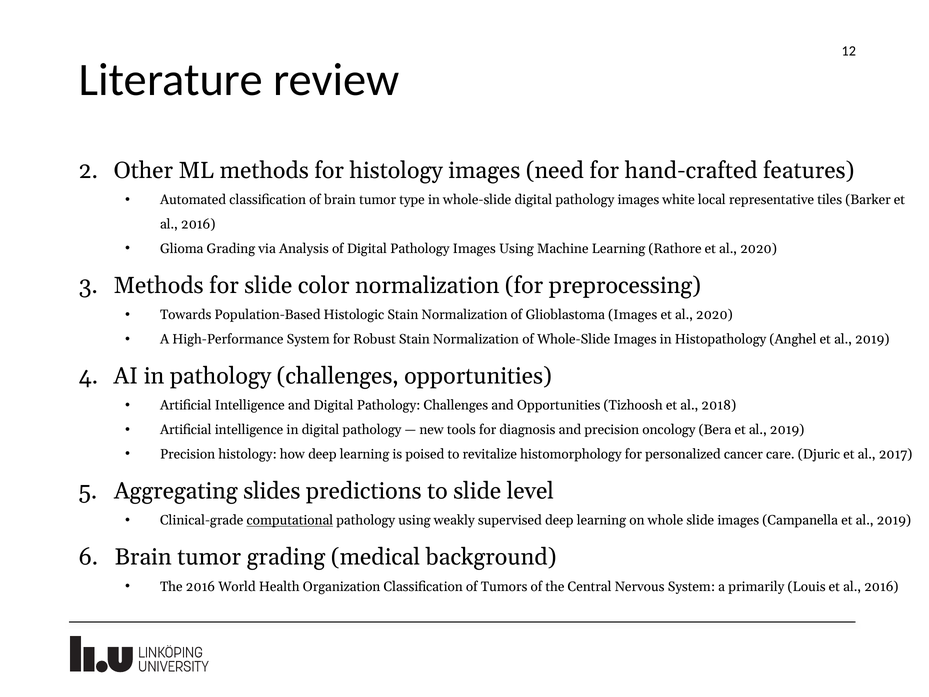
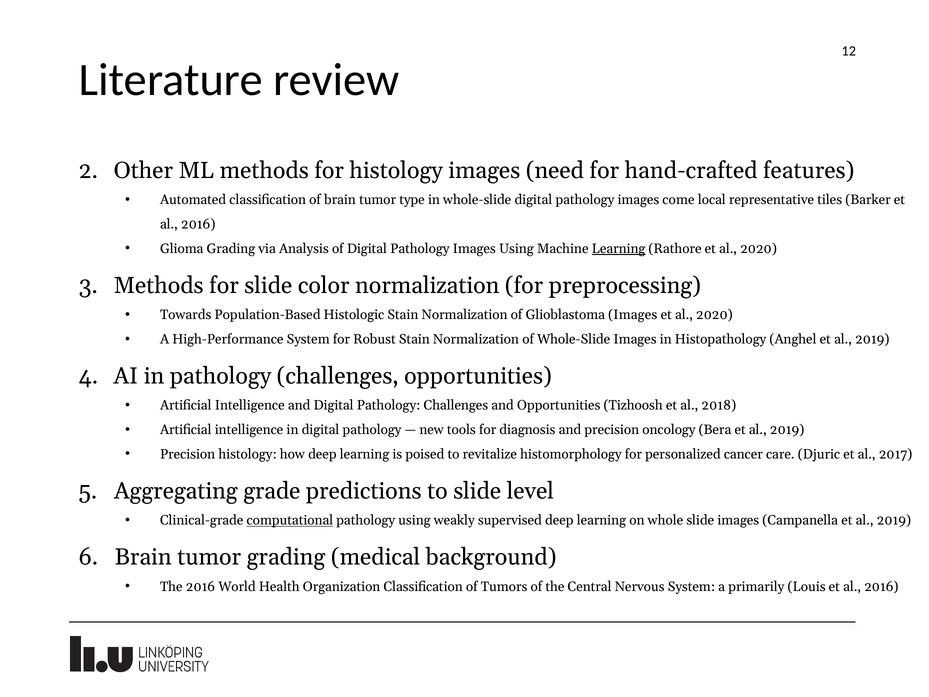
white: white -> come
Learning at (619, 249) underline: none -> present
slides: slides -> grade
